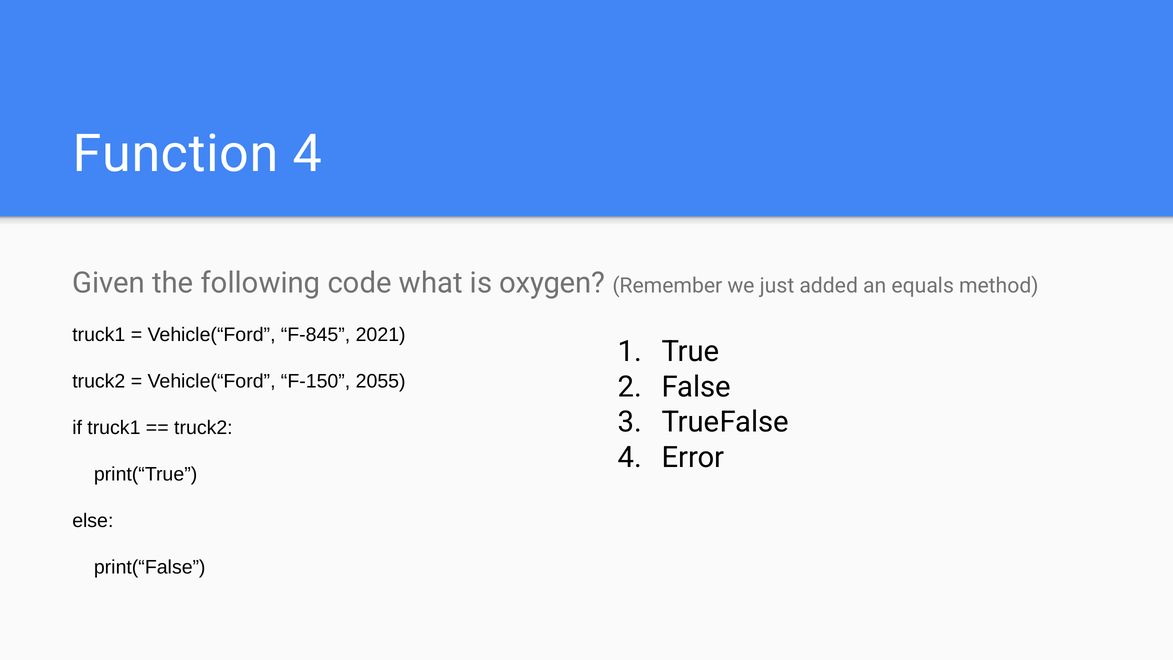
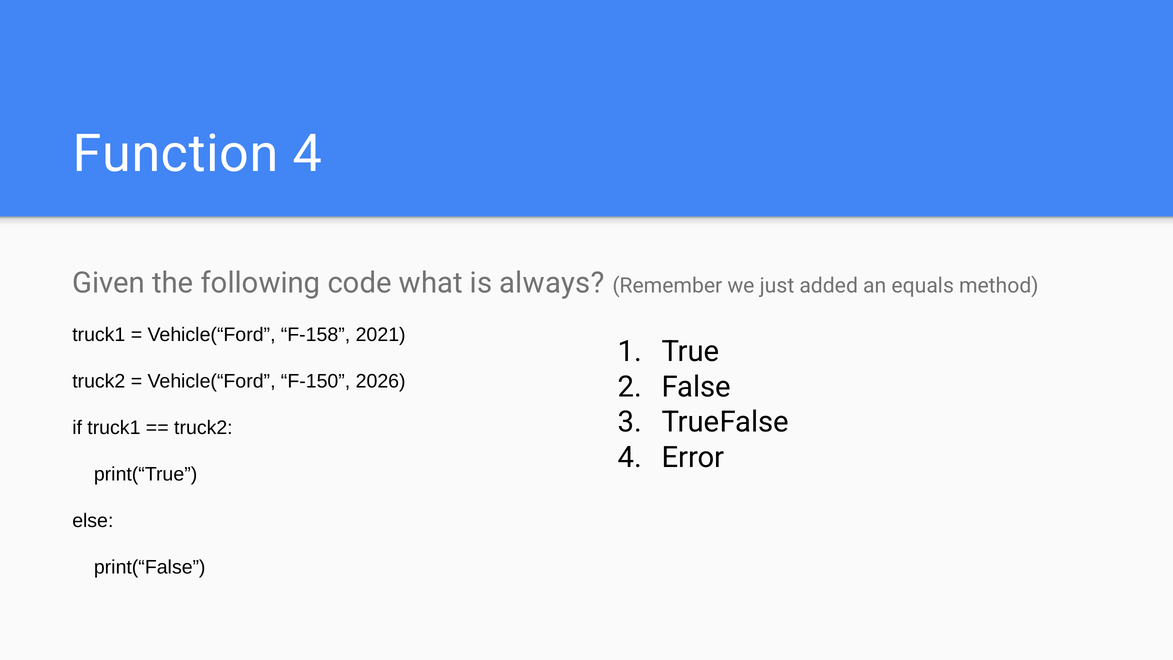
oxygen: oxygen -> always
F-845: F-845 -> F-158
2055: 2055 -> 2026
